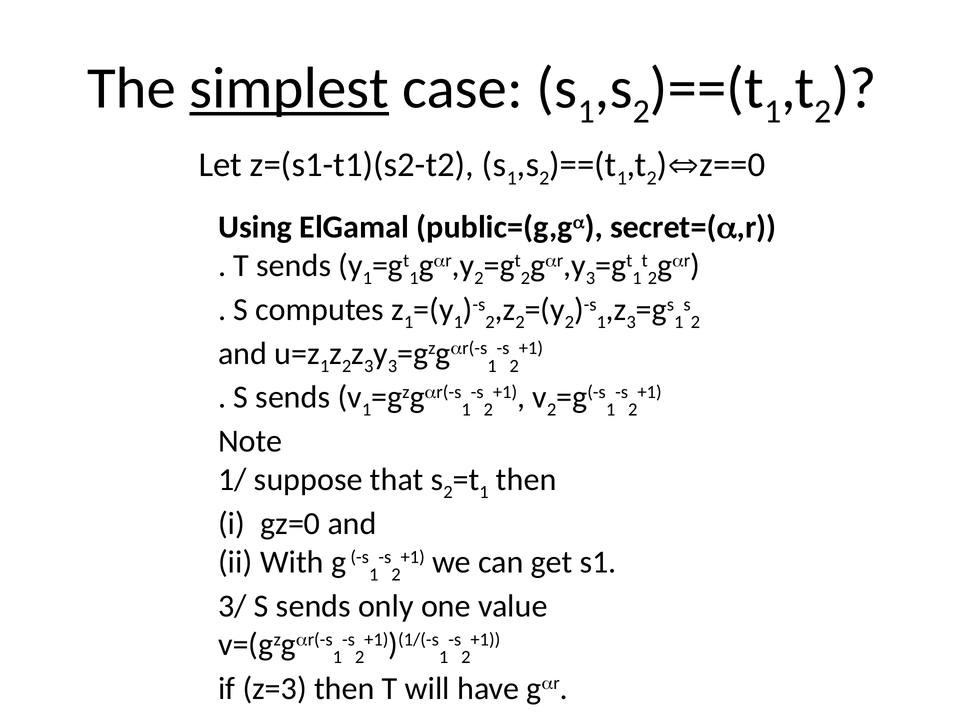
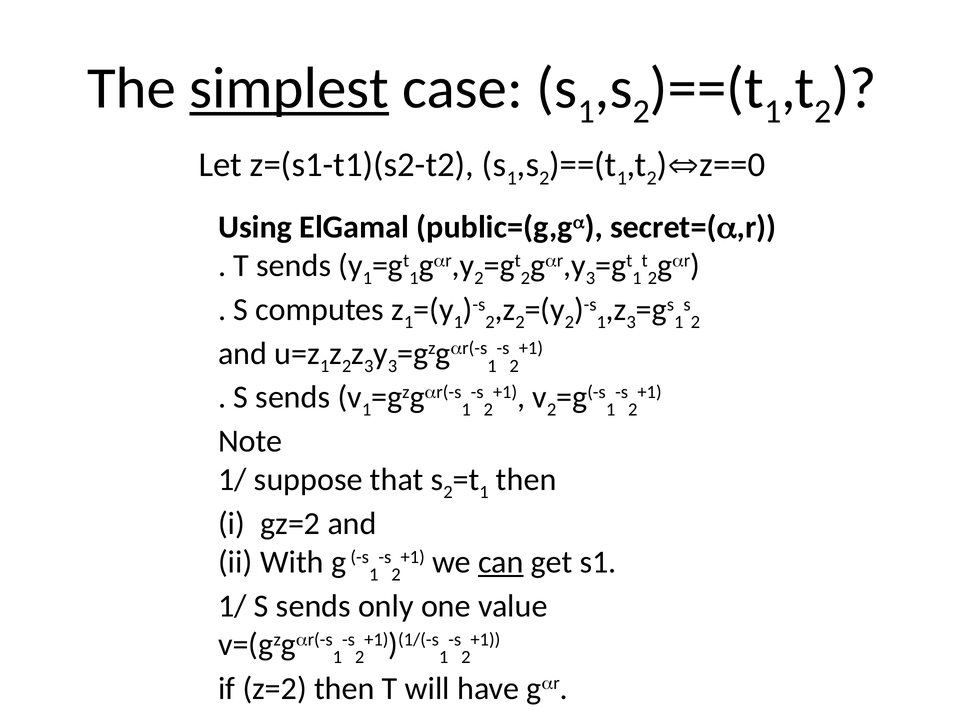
gz=0: gz=0 -> gz=2
can underline: none -> present
3/ at (232, 606): 3/ -> 1/
z=3: z=3 -> z=2
